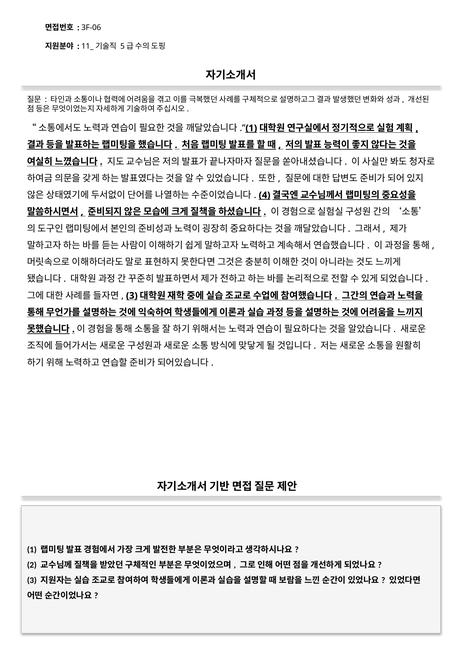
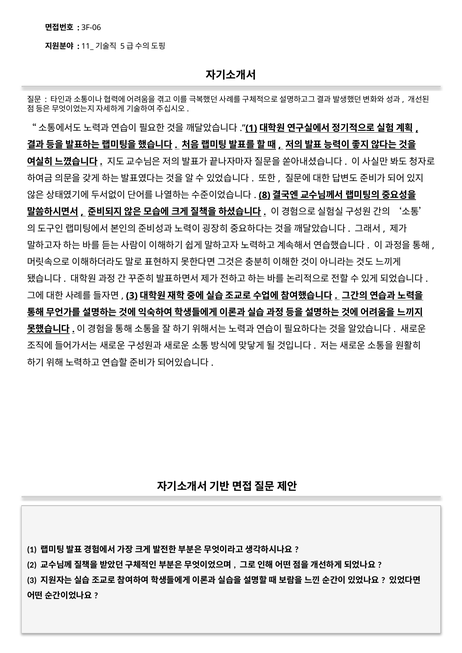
4: 4 -> 8
